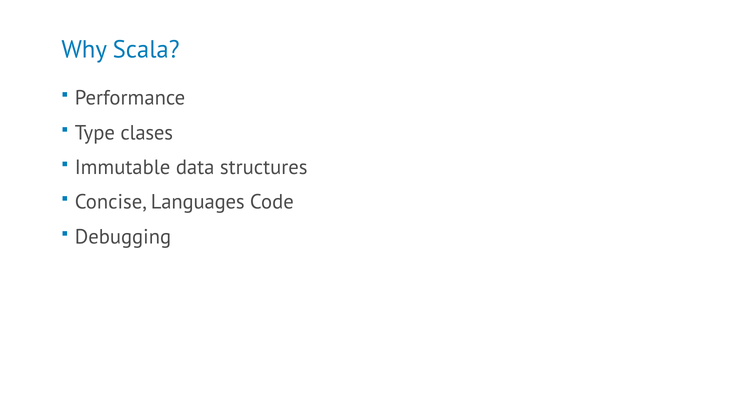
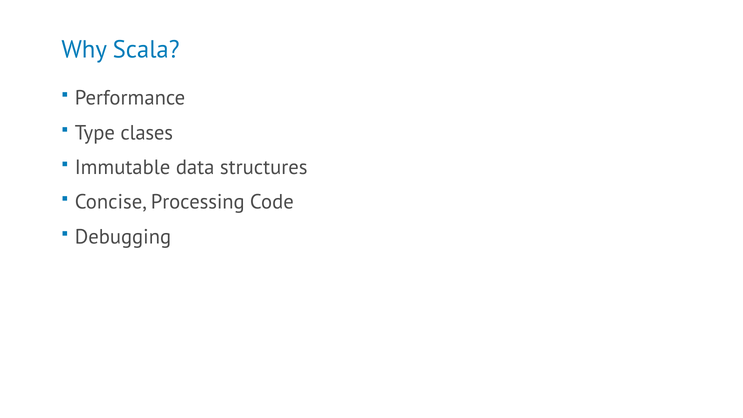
Languages: Languages -> Processing
